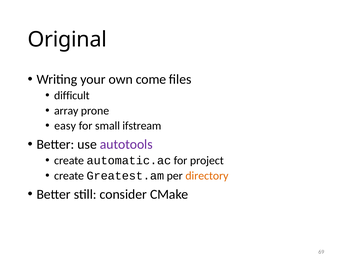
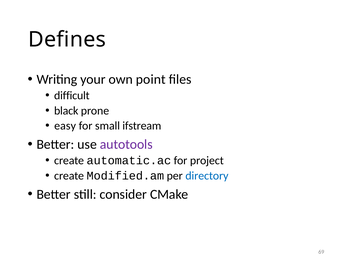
Original: Original -> Defines
come: come -> point
array: array -> black
Greatest.am: Greatest.am -> Modified.am
directory colour: orange -> blue
